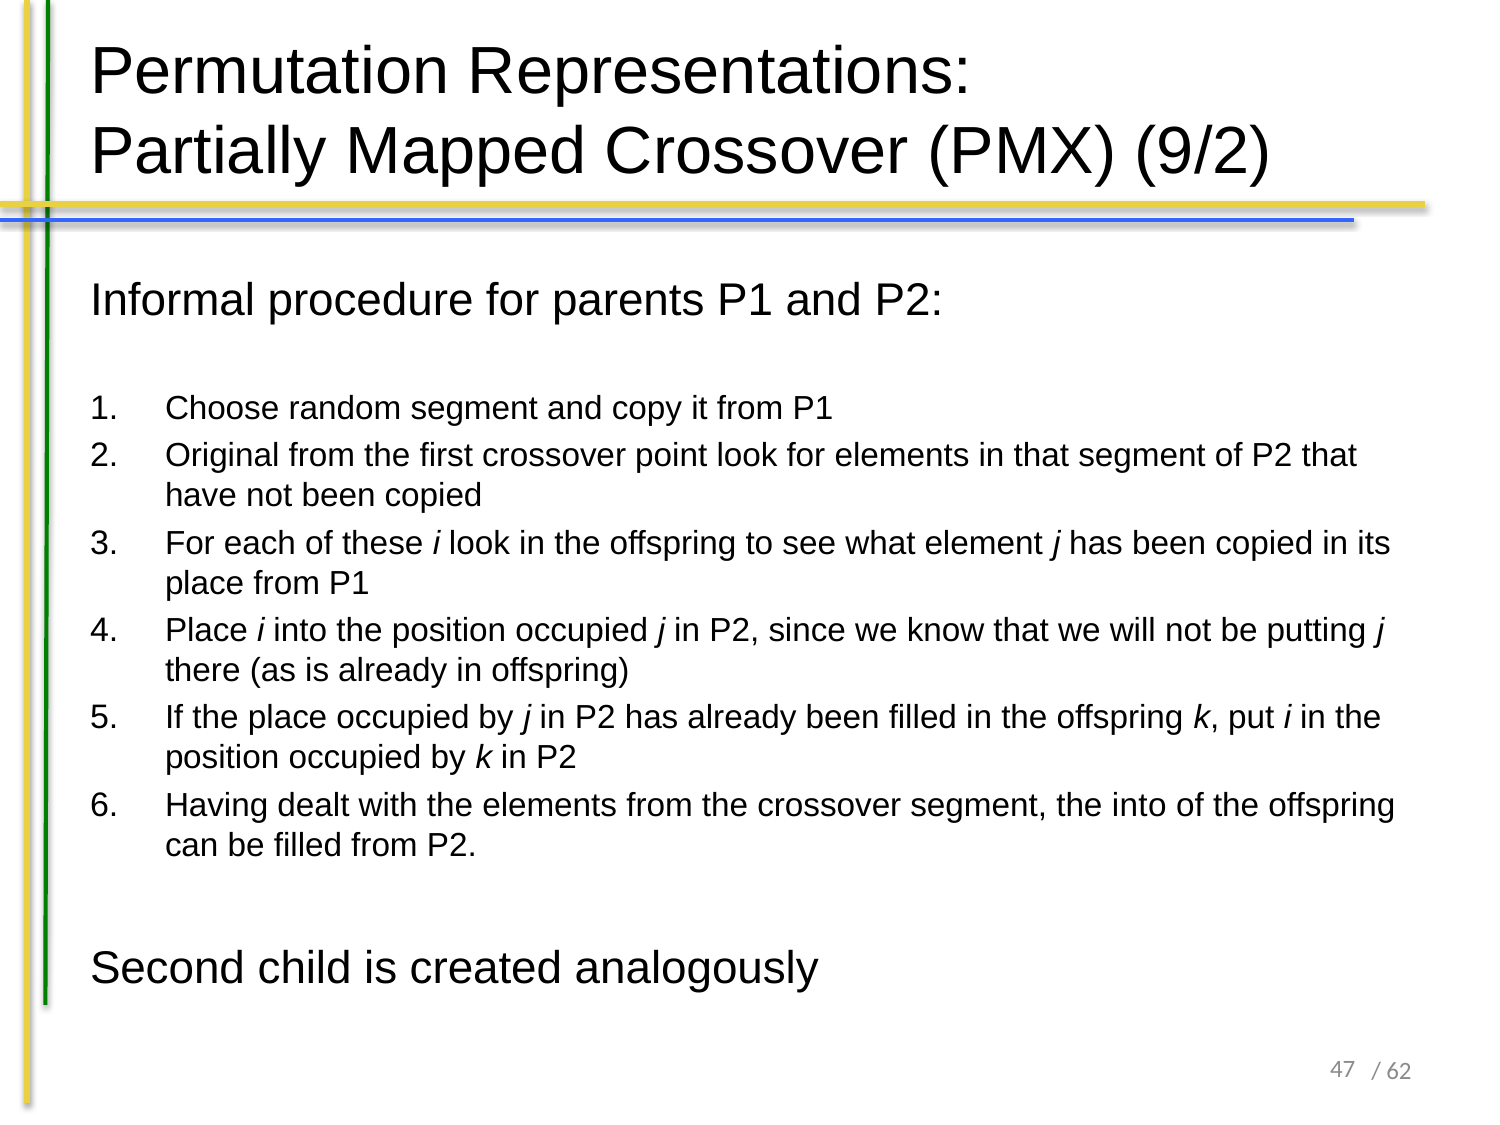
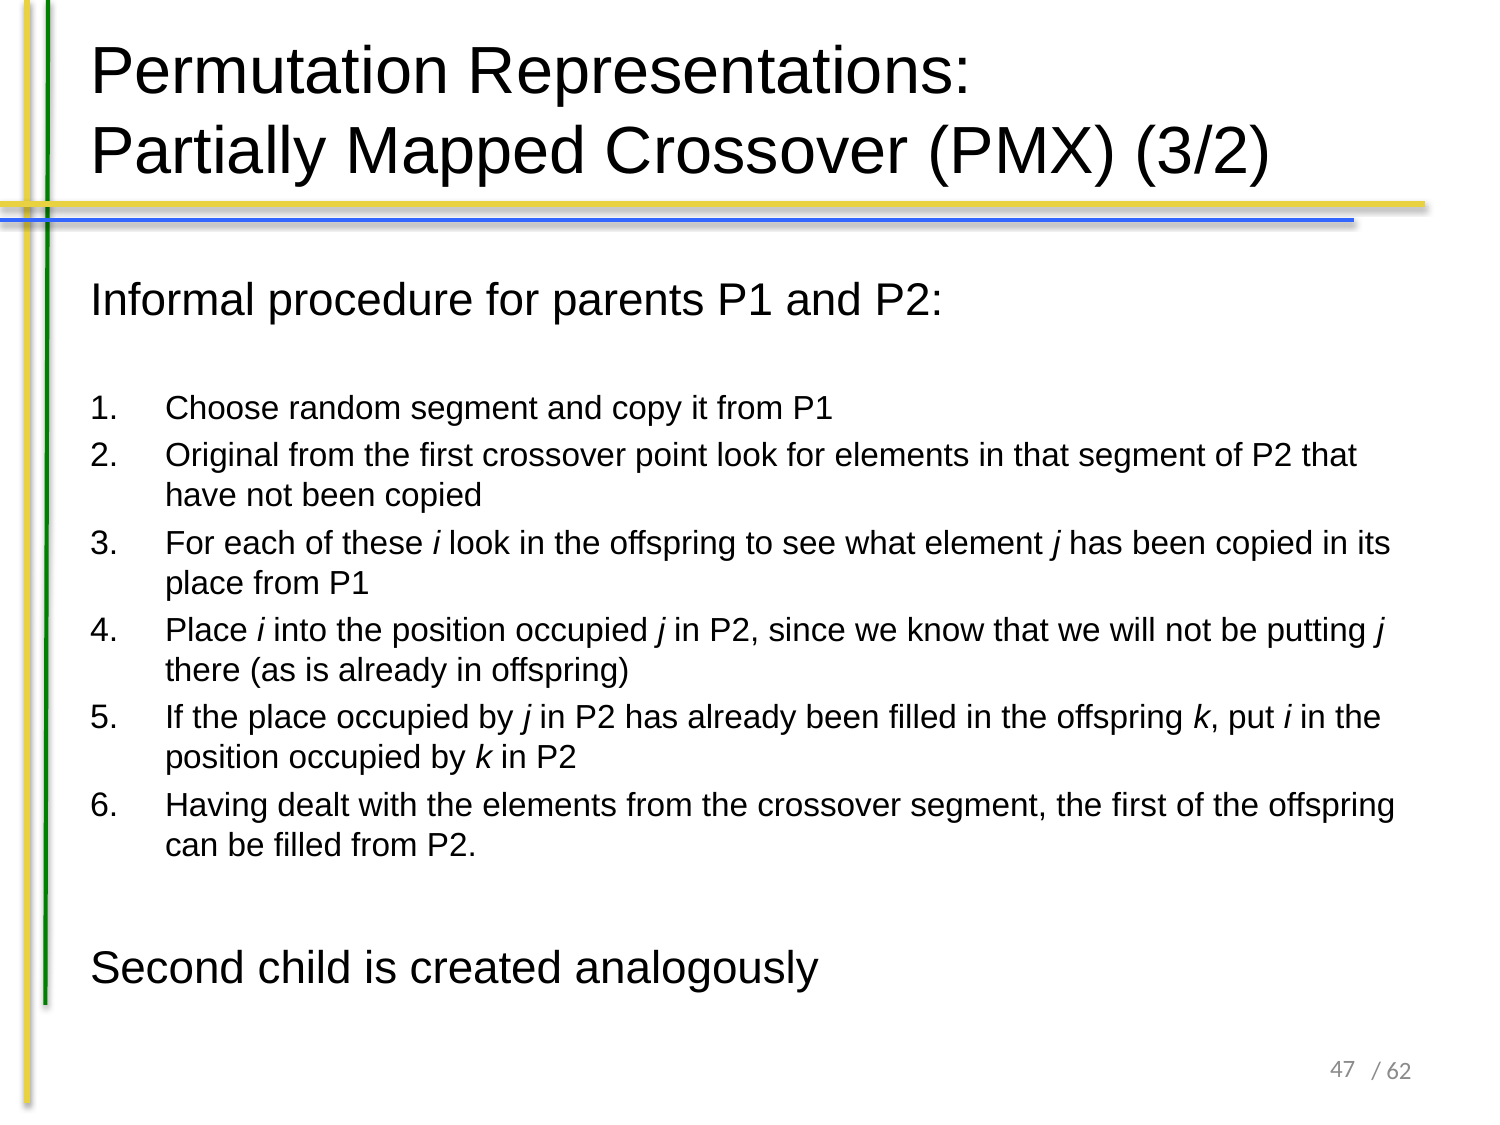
9/2: 9/2 -> 3/2
segment the into: into -> first
